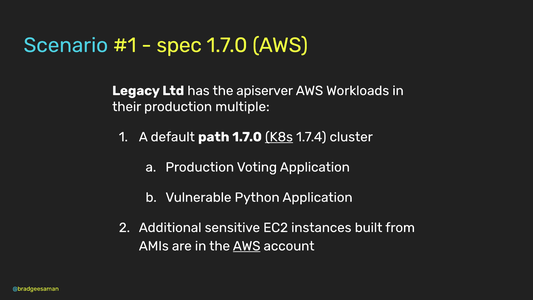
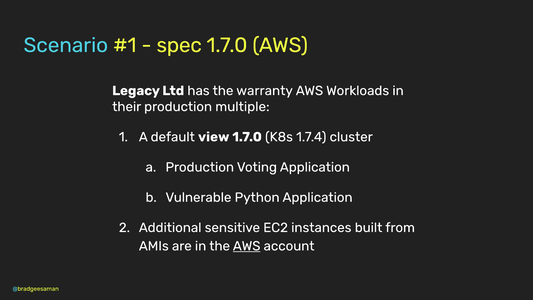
apiserver: apiserver -> warranty
path: path -> view
K8s underline: present -> none
